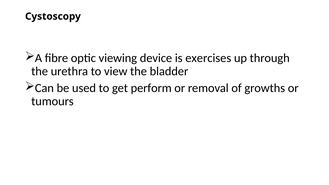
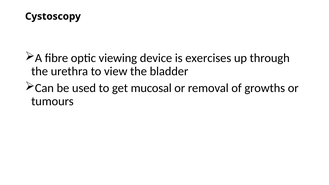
perform: perform -> mucosal
